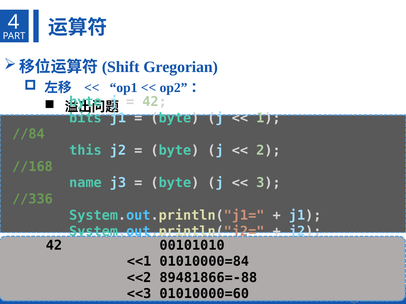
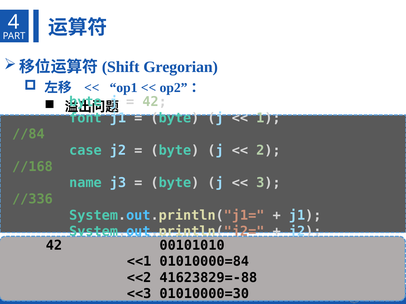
bits: bits -> font
this: this -> case
89481866=-88: 89481866=-88 -> 41623829=-88
01010000=60: 01010000=60 -> 01010000=30
